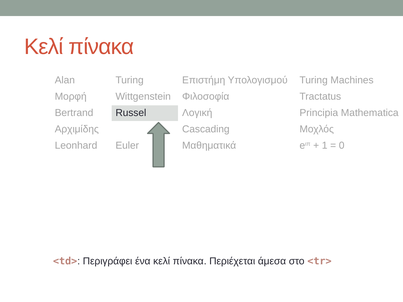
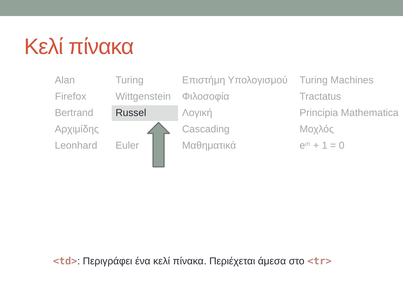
Μορφή: Μορφή -> Firefox
